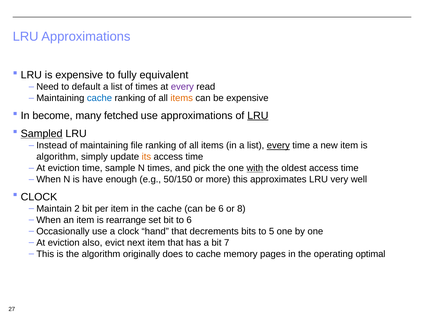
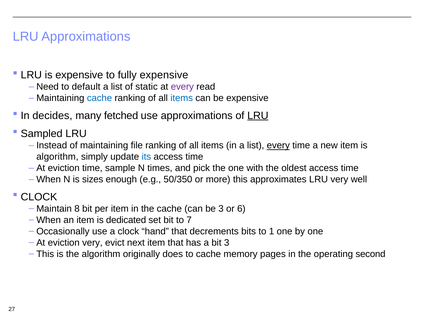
fully equivalent: equivalent -> expensive
of times: times -> static
items at (182, 98) colour: orange -> blue
become: become -> decides
Sampled underline: present -> none
its colour: orange -> blue
with underline: present -> none
have: have -> sizes
50/150: 50/150 -> 50/350
2: 2 -> 8
be 6: 6 -> 3
8: 8 -> 6
rearrange: rearrange -> dedicated
to 6: 6 -> 7
5: 5 -> 1
eviction also: also -> very
bit 7: 7 -> 3
optimal: optimal -> second
